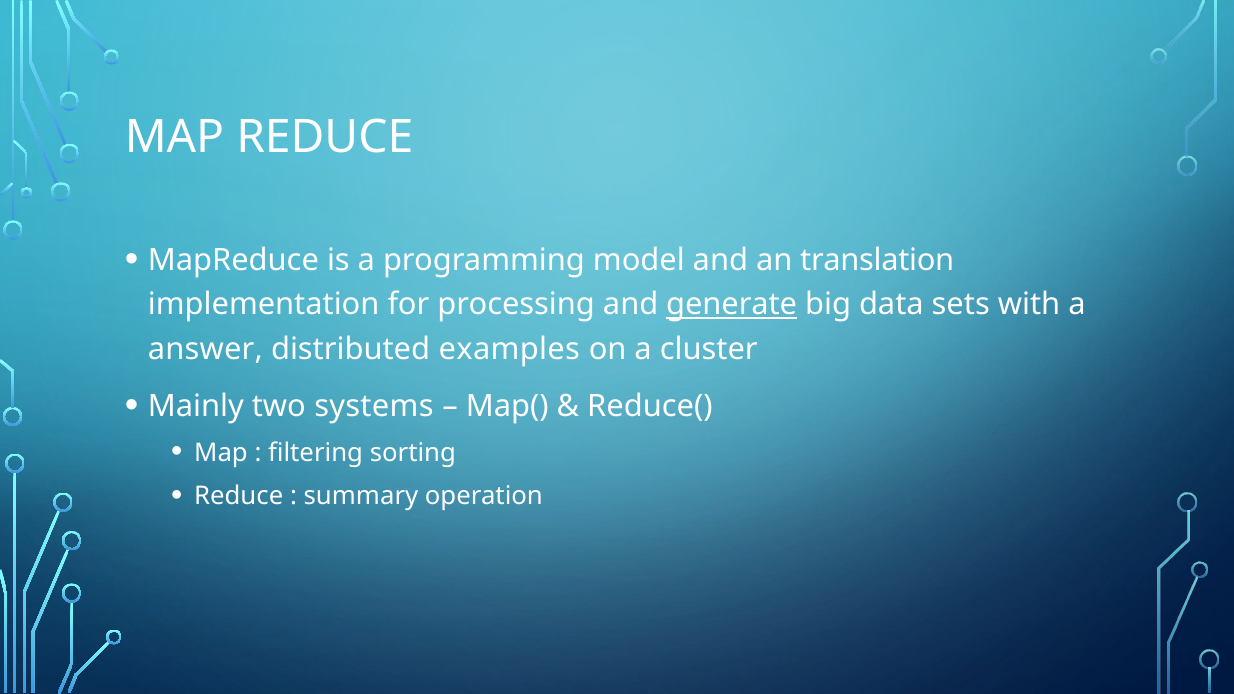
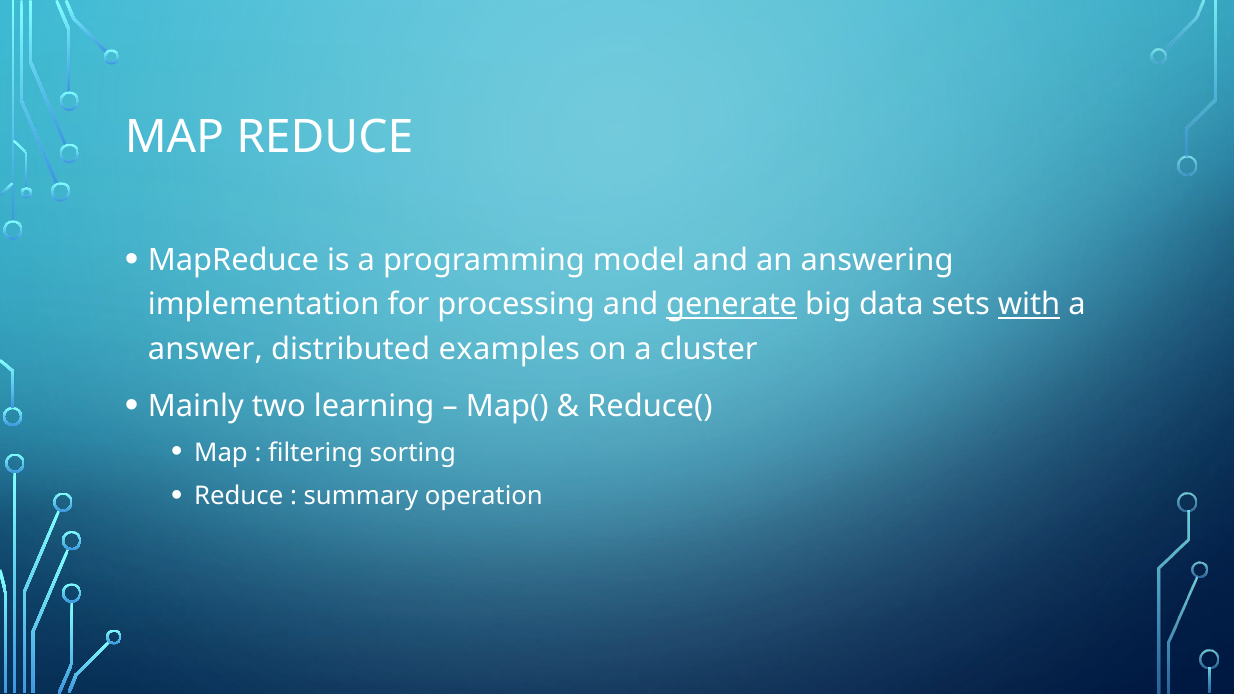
translation: translation -> answering
with underline: none -> present
systems: systems -> learning
